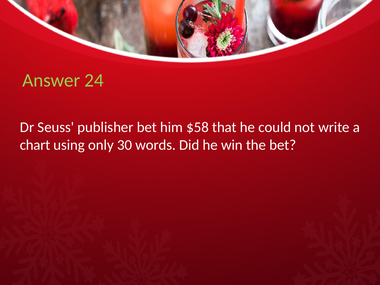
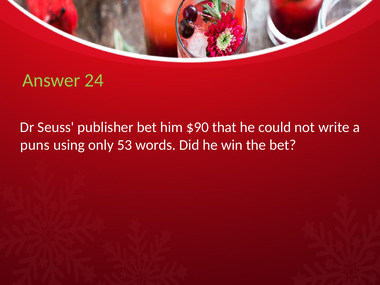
$58: $58 -> $90
chart: chart -> puns
30: 30 -> 53
